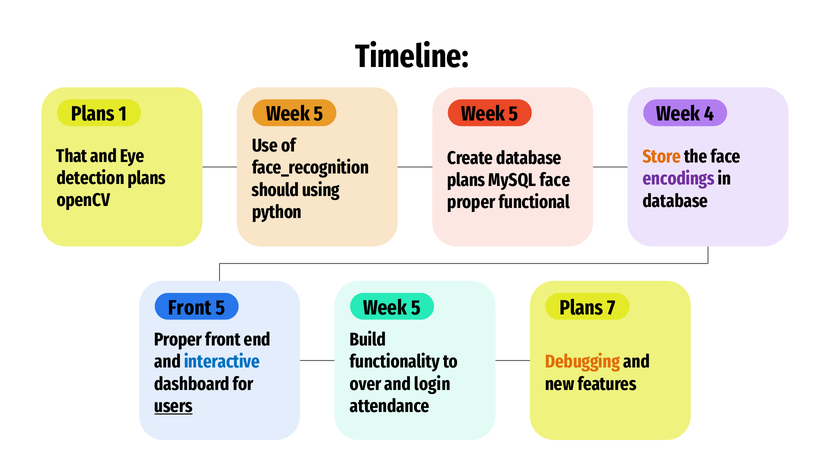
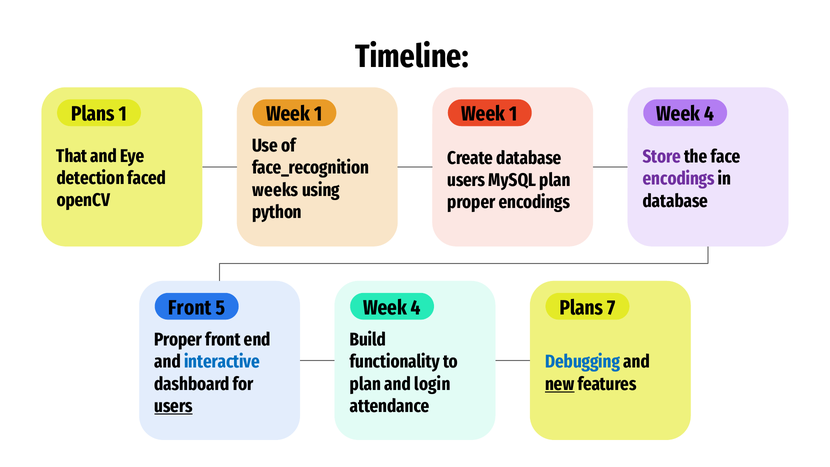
5 at (318, 114): 5 -> 1
5 at (514, 114): 5 -> 1
Store colour: orange -> purple
detection plans: plans -> faced
plans at (466, 180): plans -> users
MySQL face: face -> plan
should: should -> weeks
proper functional: functional -> encodings
5 at (416, 308): 5 -> 4
Debugging colour: orange -> blue
over at (366, 384): over -> plan
new underline: none -> present
